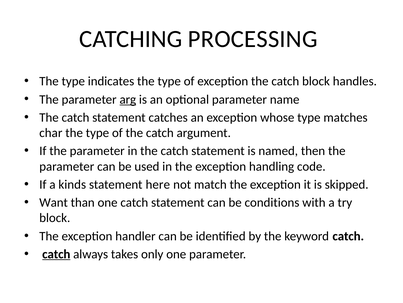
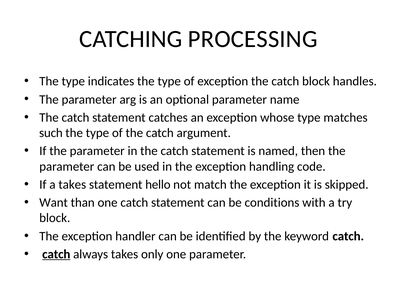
arg underline: present -> none
char: char -> such
a kinds: kinds -> takes
here: here -> hello
